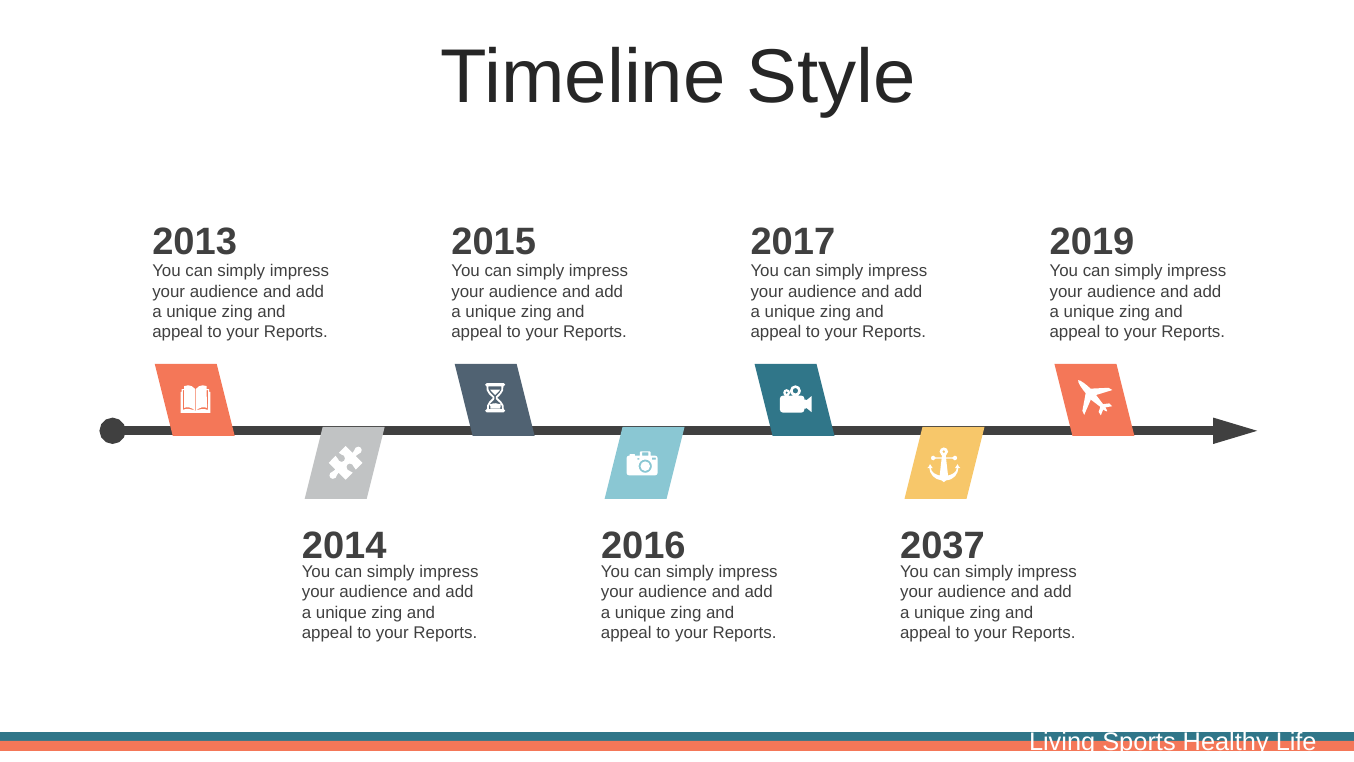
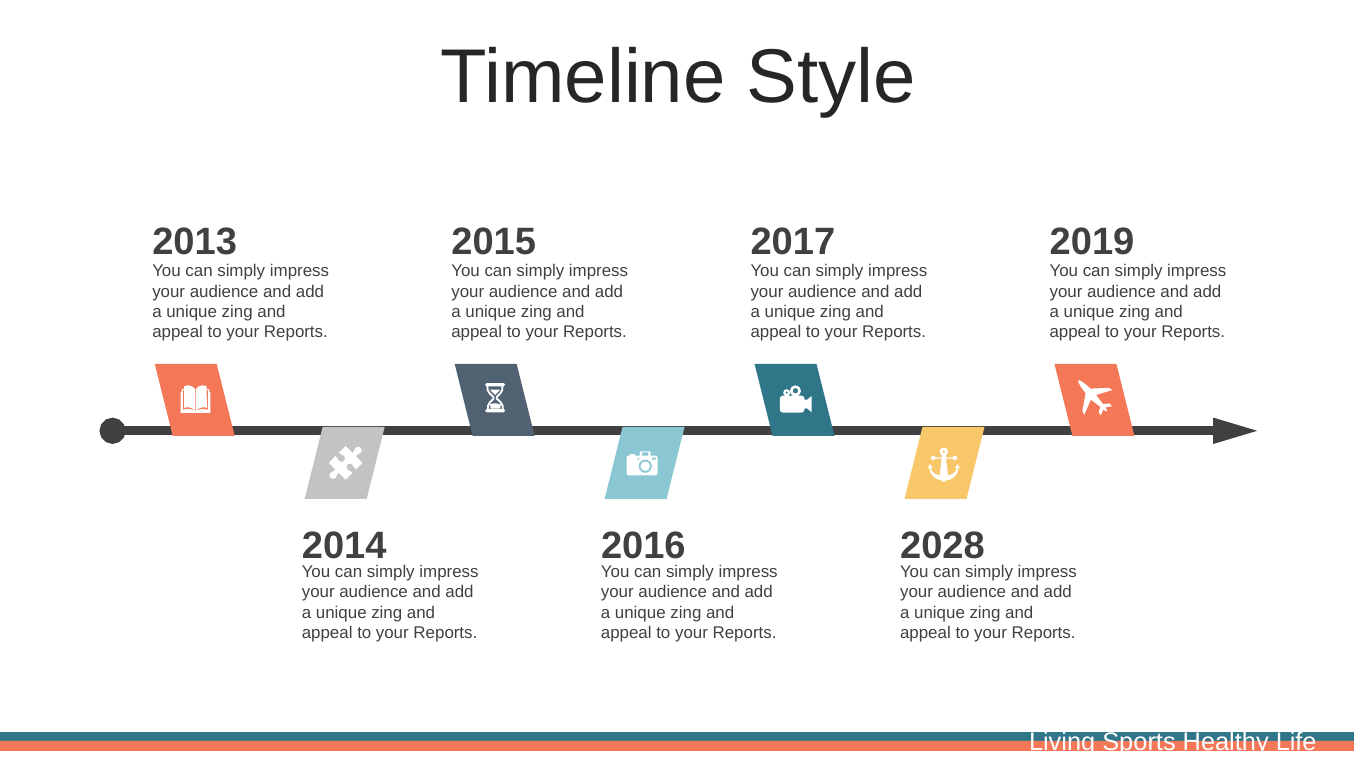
2037: 2037 -> 2028
